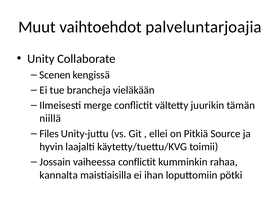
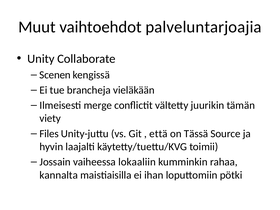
niillä: niillä -> viety
ellei: ellei -> että
Pitkiä: Pitkiä -> Tässä
vaiheessa conflictit: conflictit -> lokaaliin
